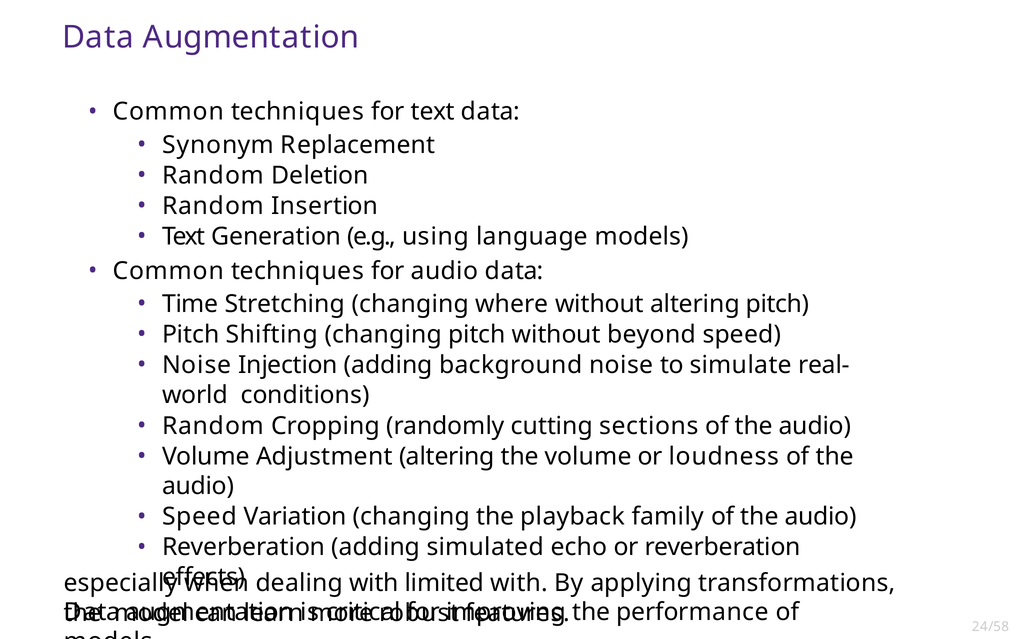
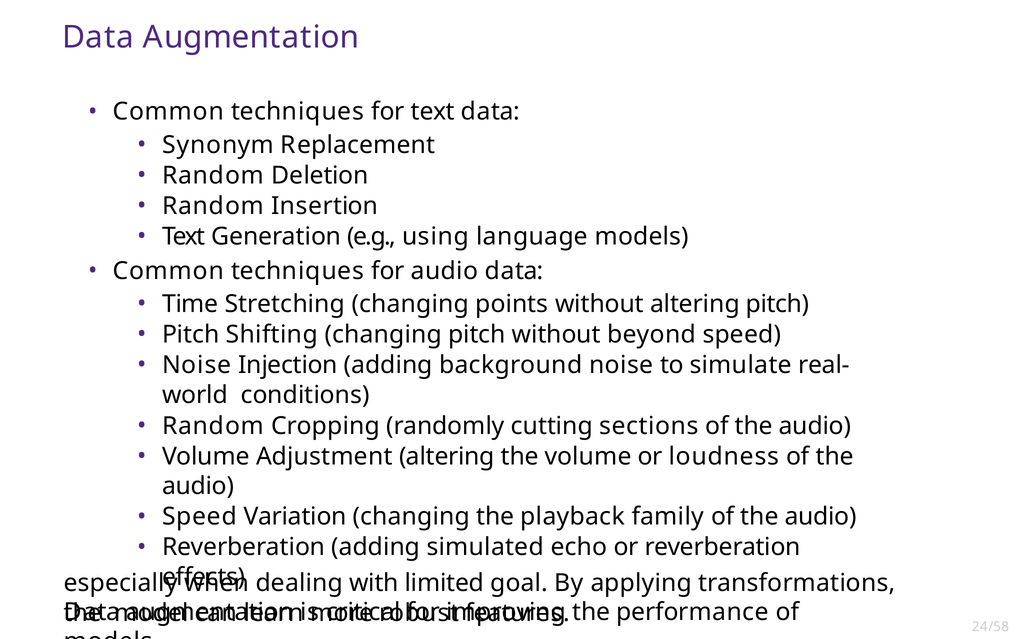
where: where -> points
limited with: with -> goal
